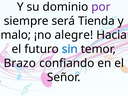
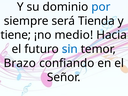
por colour: purple -> blue
malo: malo -> tiene
alegre: alegre -> medio
